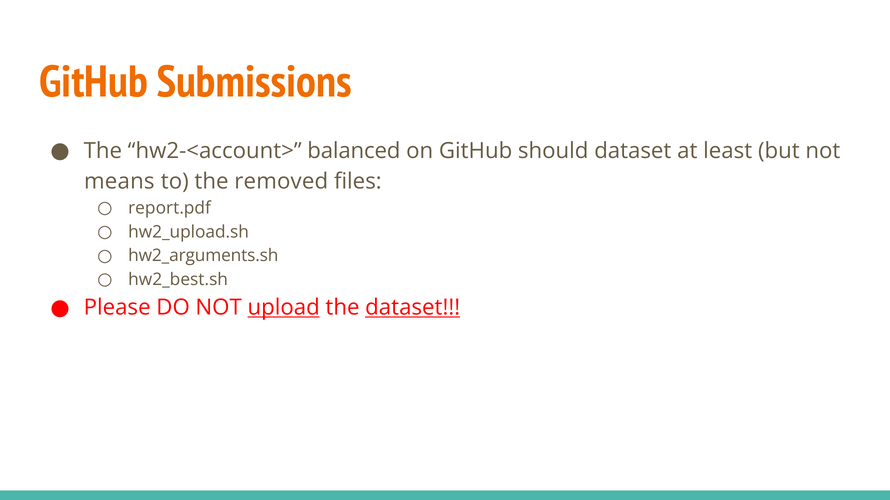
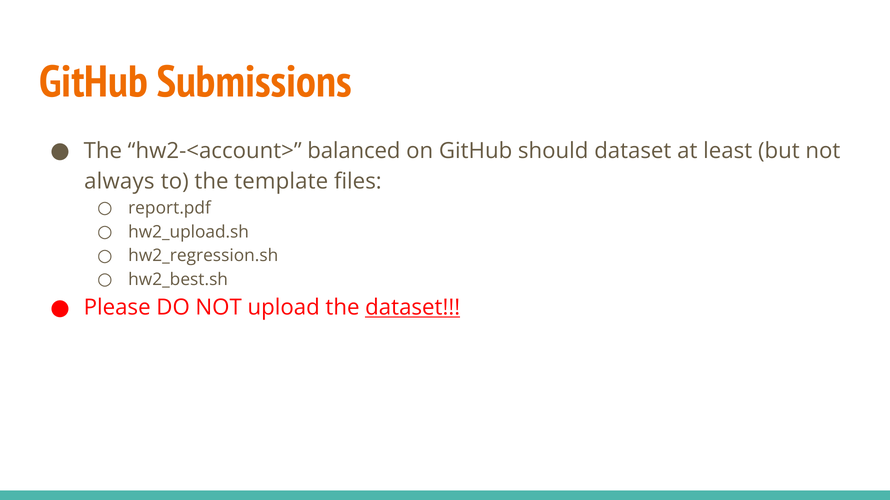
means: means -> always
removed: removed -> template
hw2_arguments.sh: hw2_arguments.sh -> hw2_regression.sh
upload underline: present -> none
